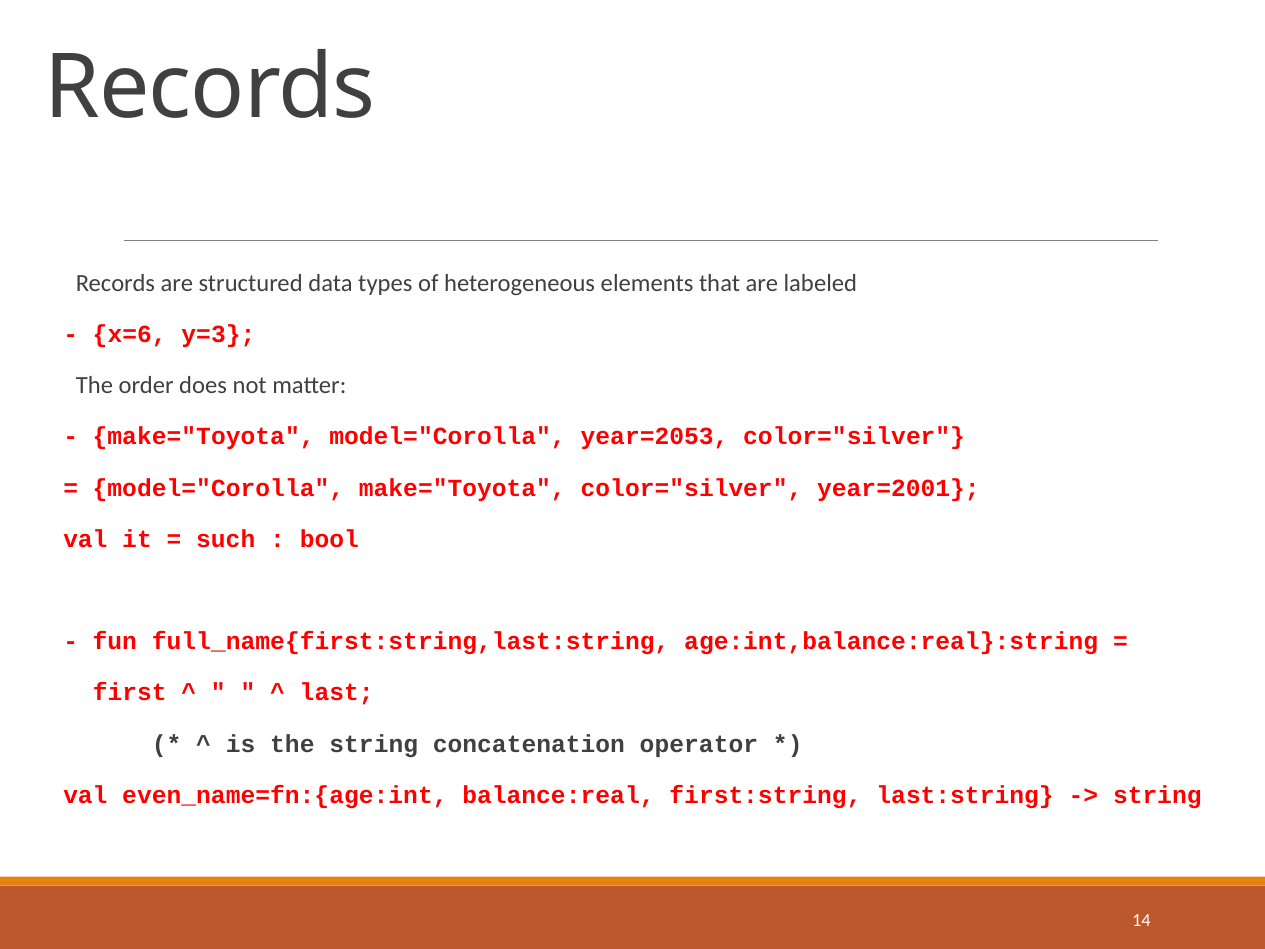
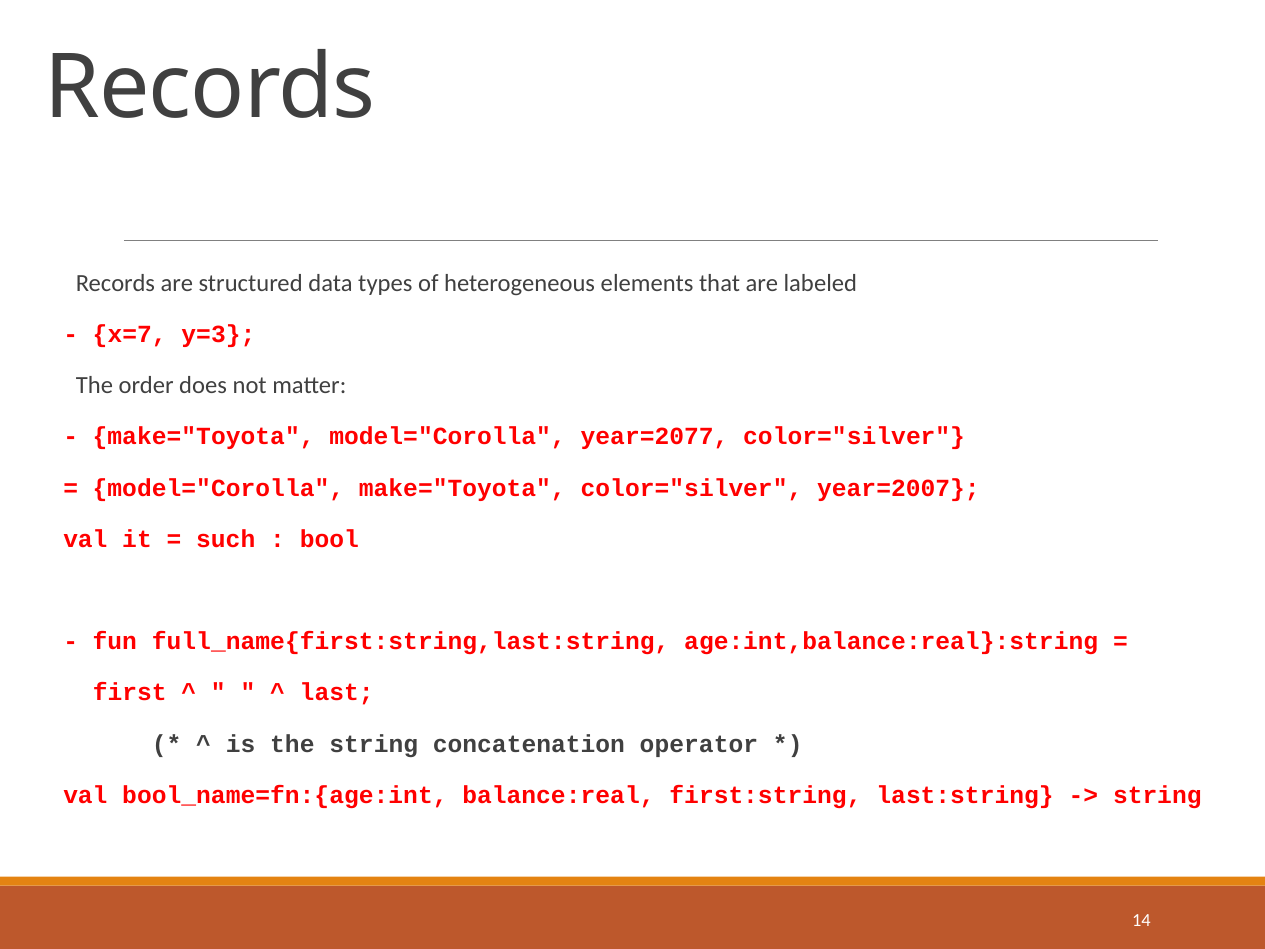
x=6: x=6 -> x=7
year=2053: year=2053 -> year=2077
year=2001: year=2001 -> year=2007
even_name=fn:{age:int: even_name=fn:{age:int -> bool_name=fn:{age:int
